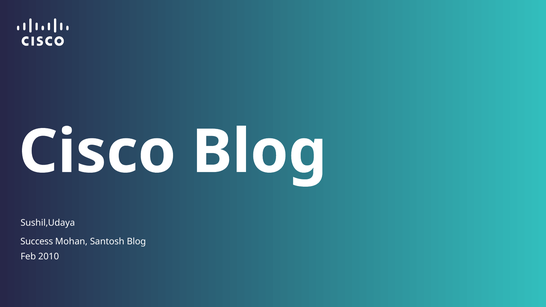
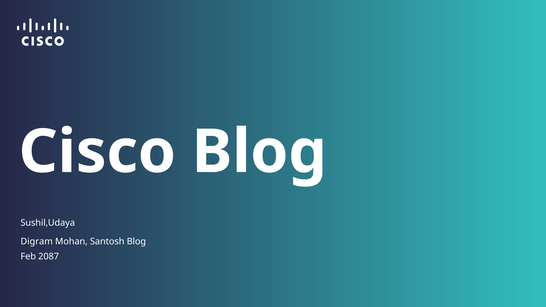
Success: Success -> Digram
2010: 2010 -> 2087
